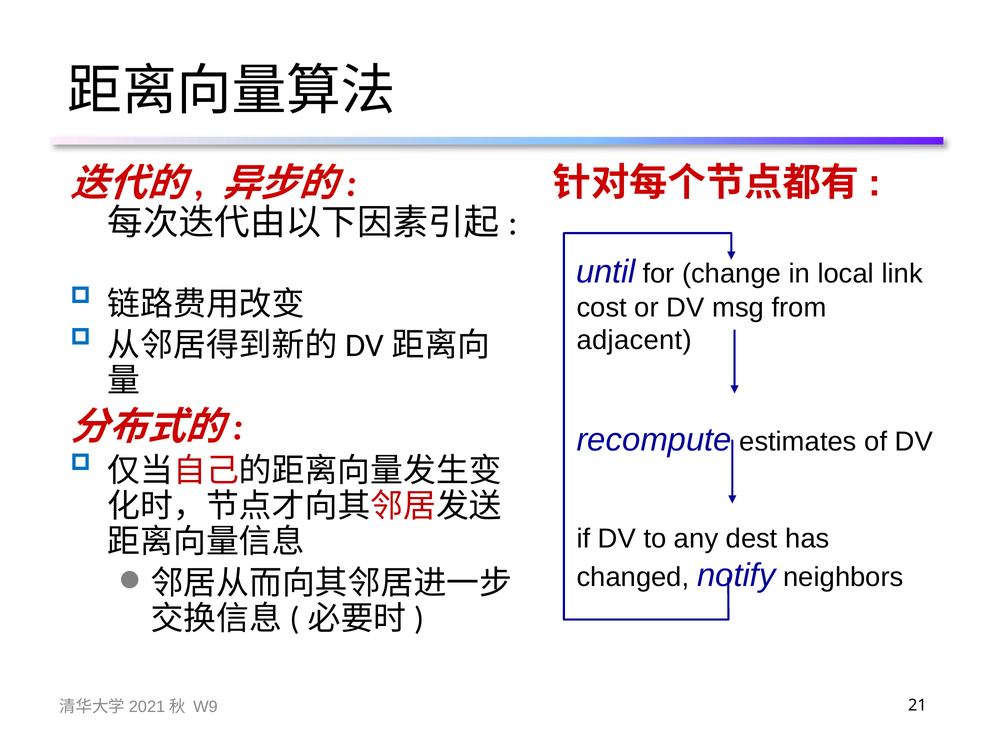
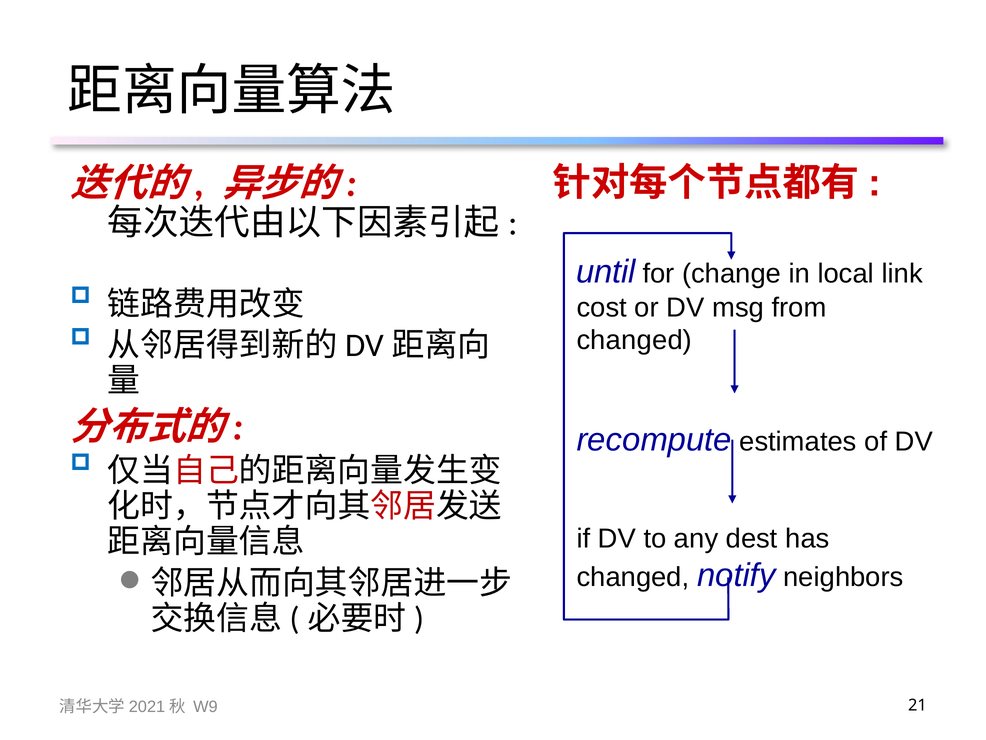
adjacent at (634, 340): adjacent -> changed
